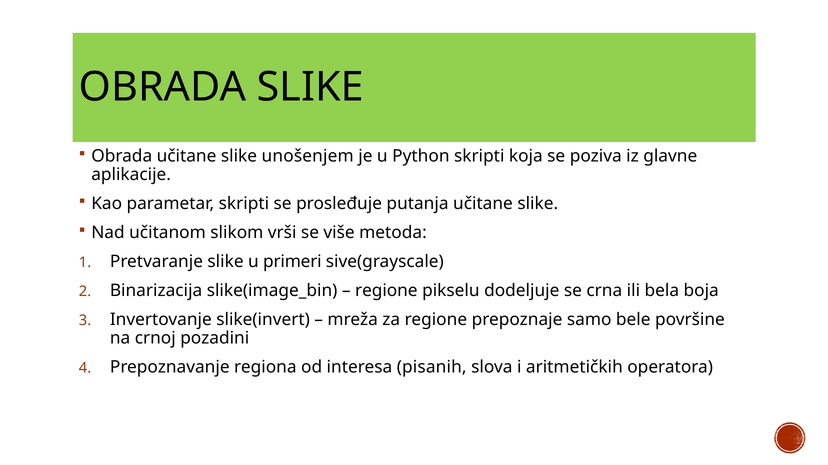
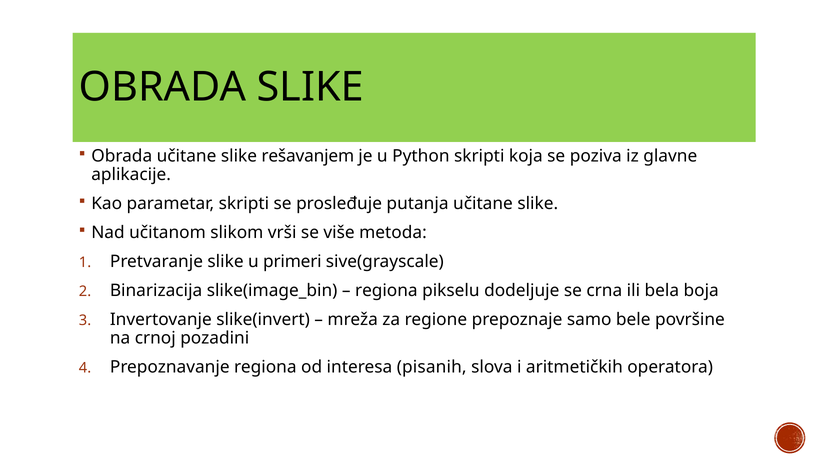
unošenjem: unošenjem -> rešavanjem
regione at (386, 291): regione -> regiona
